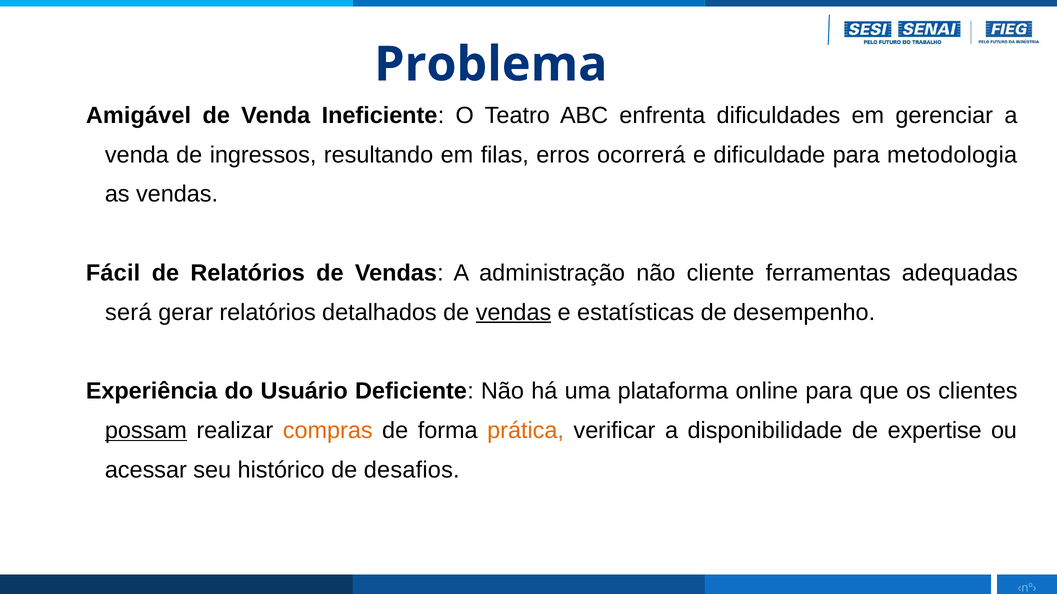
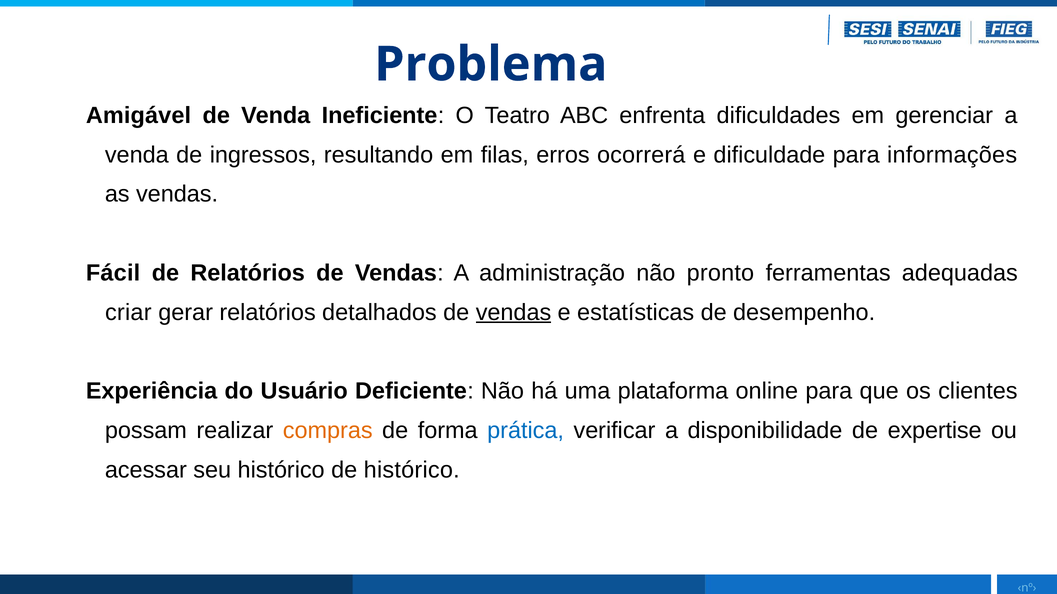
metodologia: metodologia -> informações
cliente: cliente -> pronto
será: será -> criar
possam underline: present -> none
prática colour: orange -> blue
de desafios: desafios -> histórico
